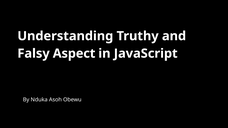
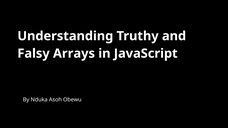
Aspect: Aspect -> Arrays
